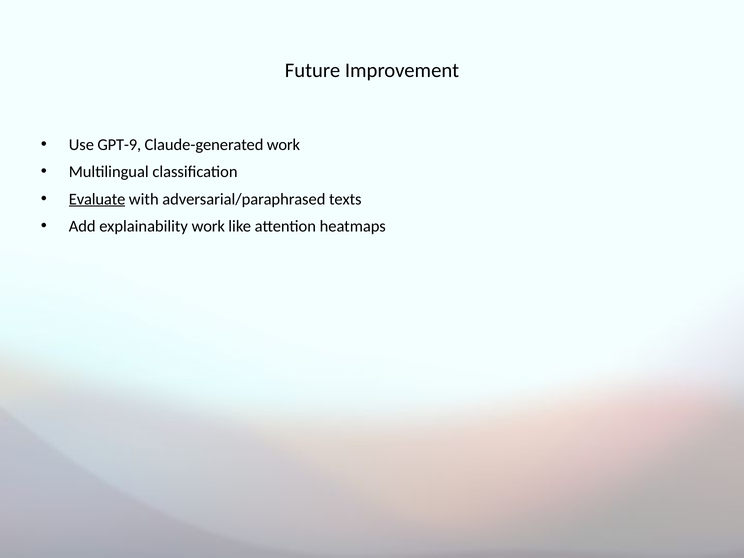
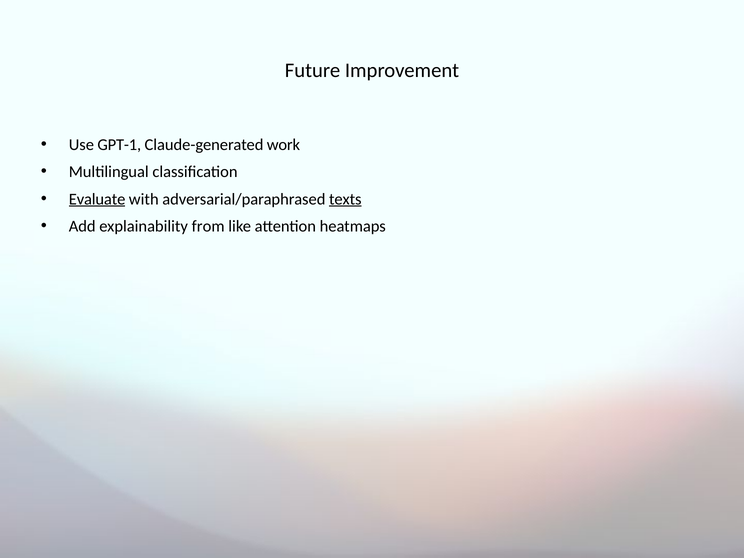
GPT-9: GPT-9 -> GPT-1
texts underline: none -> present
explainability work: work -> from
